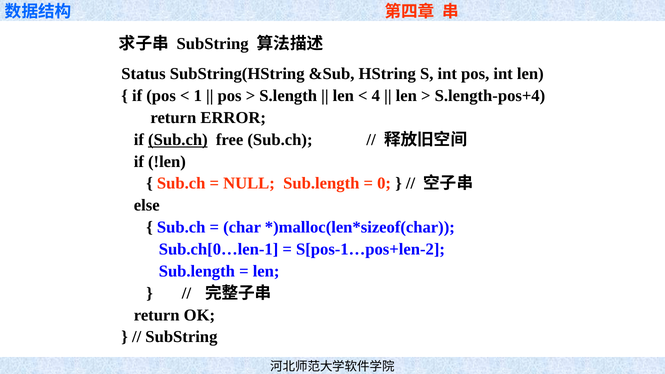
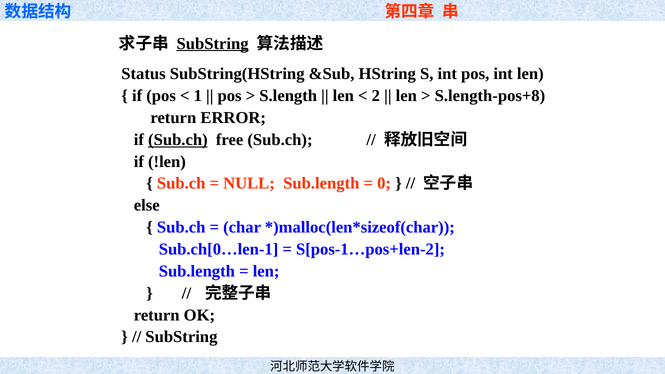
SubString at (213, 44) underline: none -> present
4: 4 -> 2
S.length-pos+4: S.length-pos+4 -> S.length-pos+8
